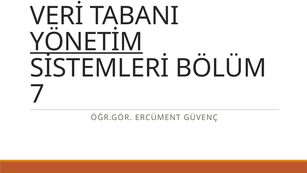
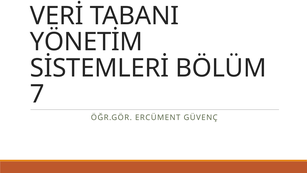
YÖNETİM underline: present -> none
